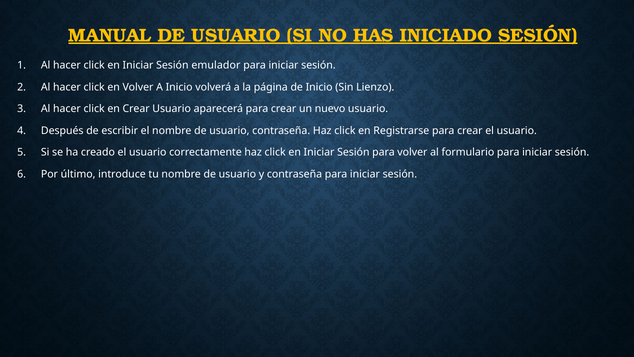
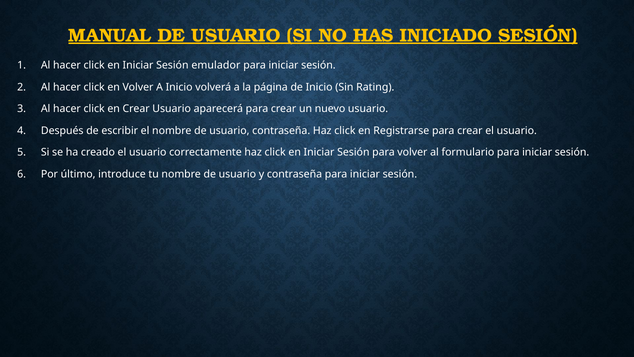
Lienzo: Lienzo -> Rating
